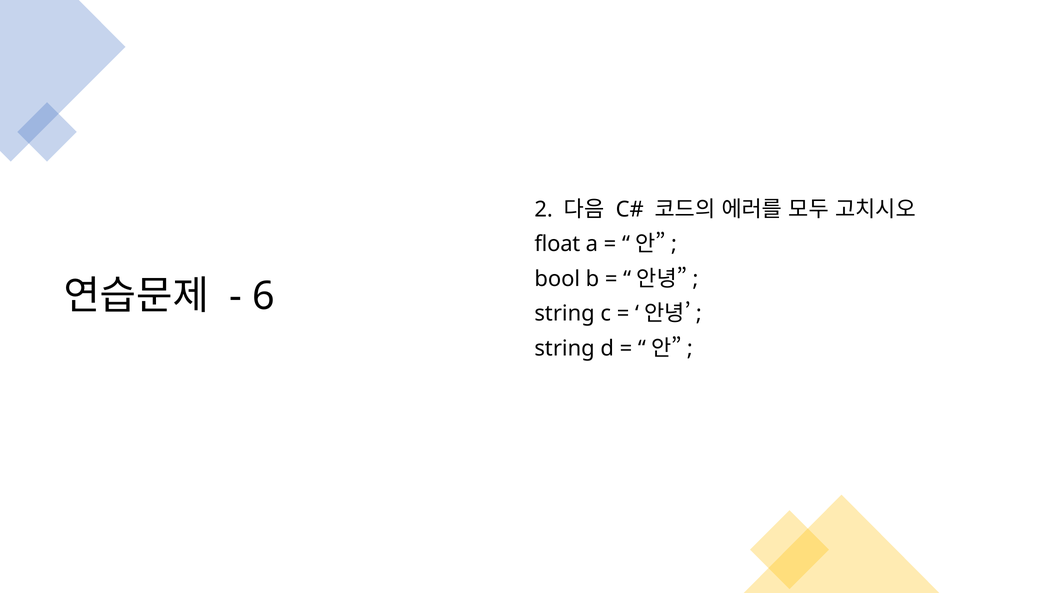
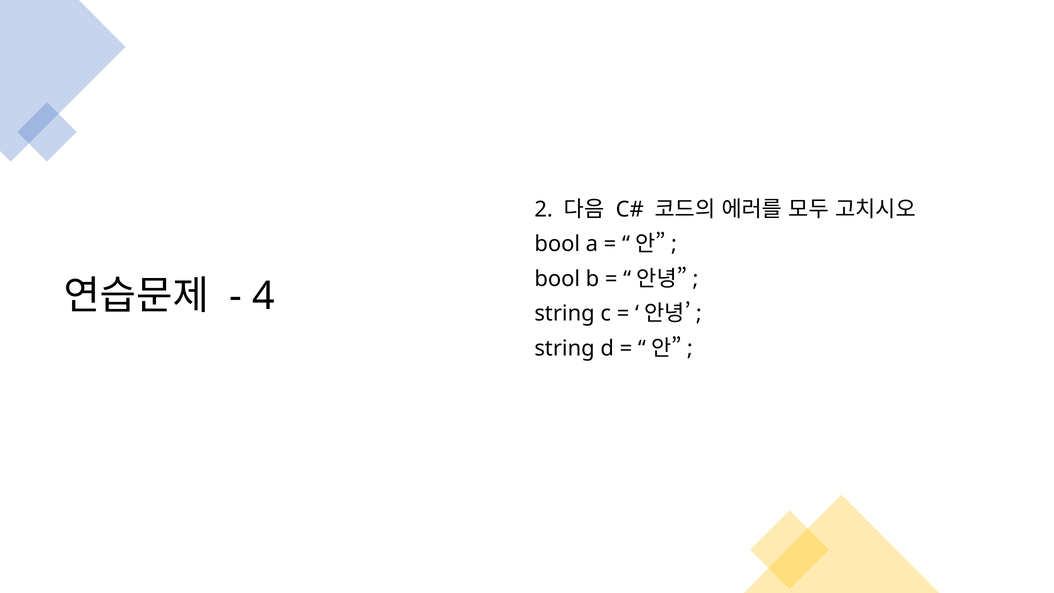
float at (557, 244): float -> bool
6: 6 -> 4
